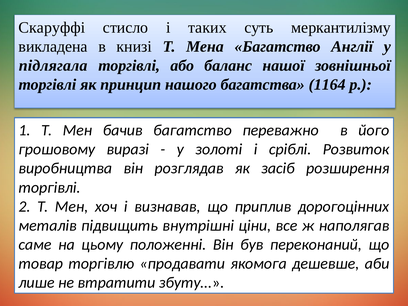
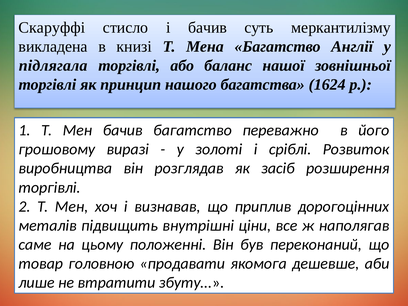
і таких: таких -> бачив
1164: 1164 -> 1624
торгівлю: торгівлю -> головною
